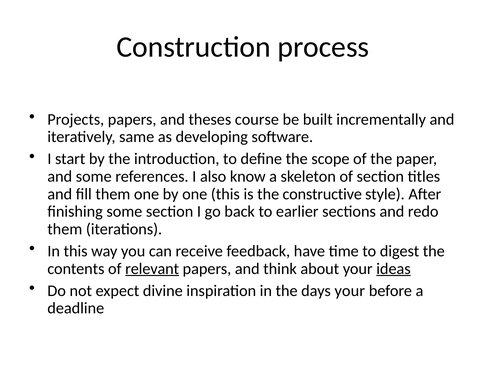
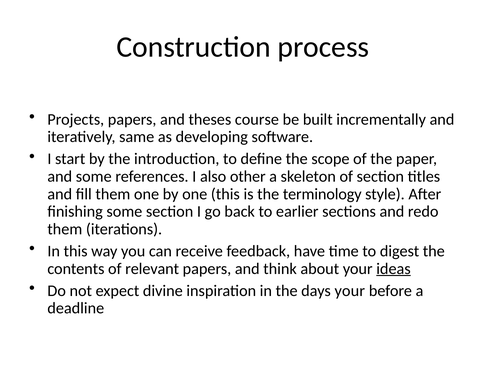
know: know -> other
constructive: constructive -> terminology
relevant underline: present -> none
